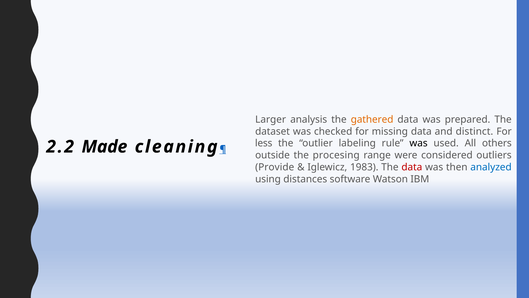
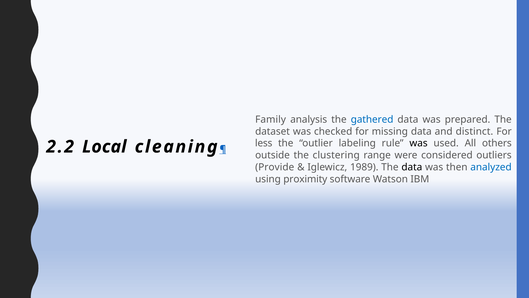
Larger: Larger -> Family
gathered colour: orange -> blue
Made: Made -> Local
procesing: procesing -> clustering
1983: 1983 -> 1989
data at (412, 167) colour: red -> black
distances: distances -> proximity
